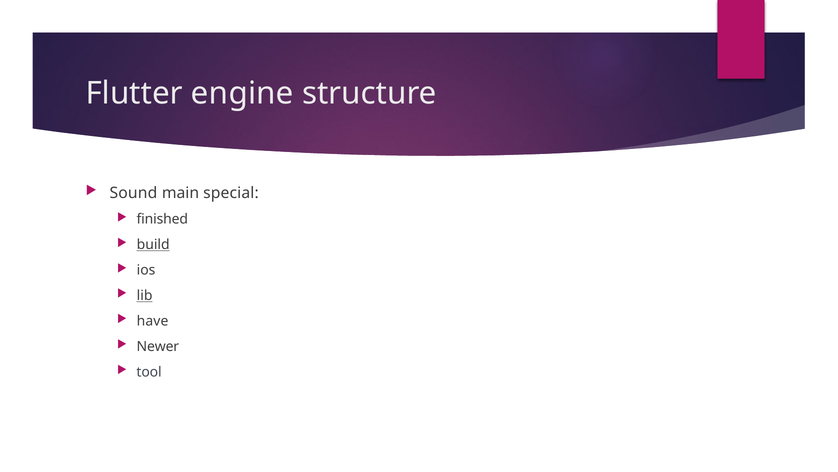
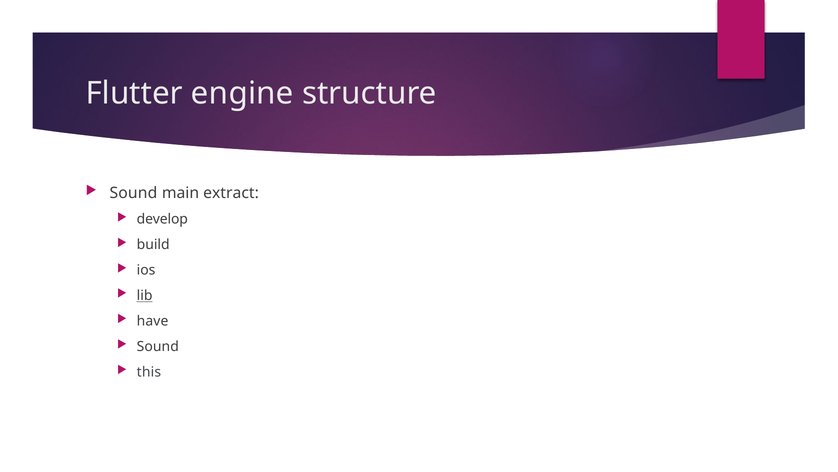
special: special -> extract
finished: finished -> develop
build underline: present -> none
Newer at (158, 346): Newer -> Sound
tool: tool -> this
